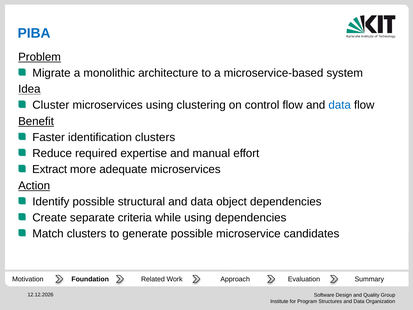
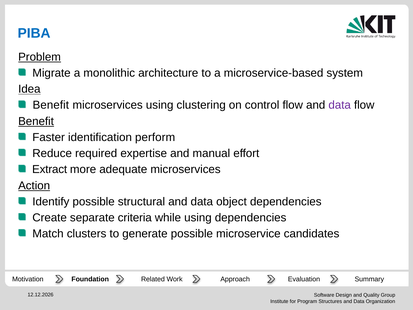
Cluster at (51, 105): Cluster -> Benefit
data at (340, 105) colour: blue -> purple
identification clusters: clusters -> perform
